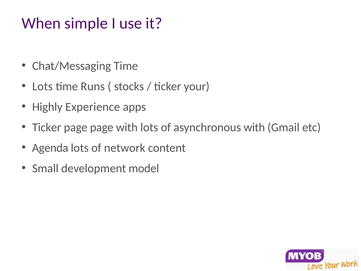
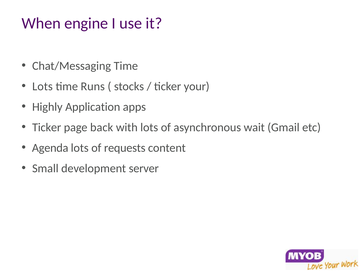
simple: simple -> engine
Experience: Experience -> Application
page page: page -> back
asynchronous with: with -> wait
network: network -> requests
model: model -> server
